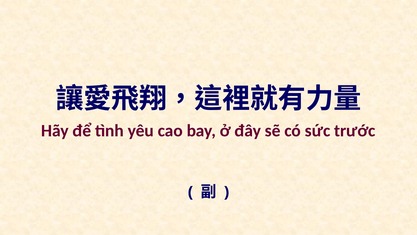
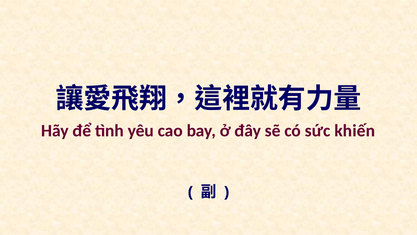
trước: trước -> khiến
